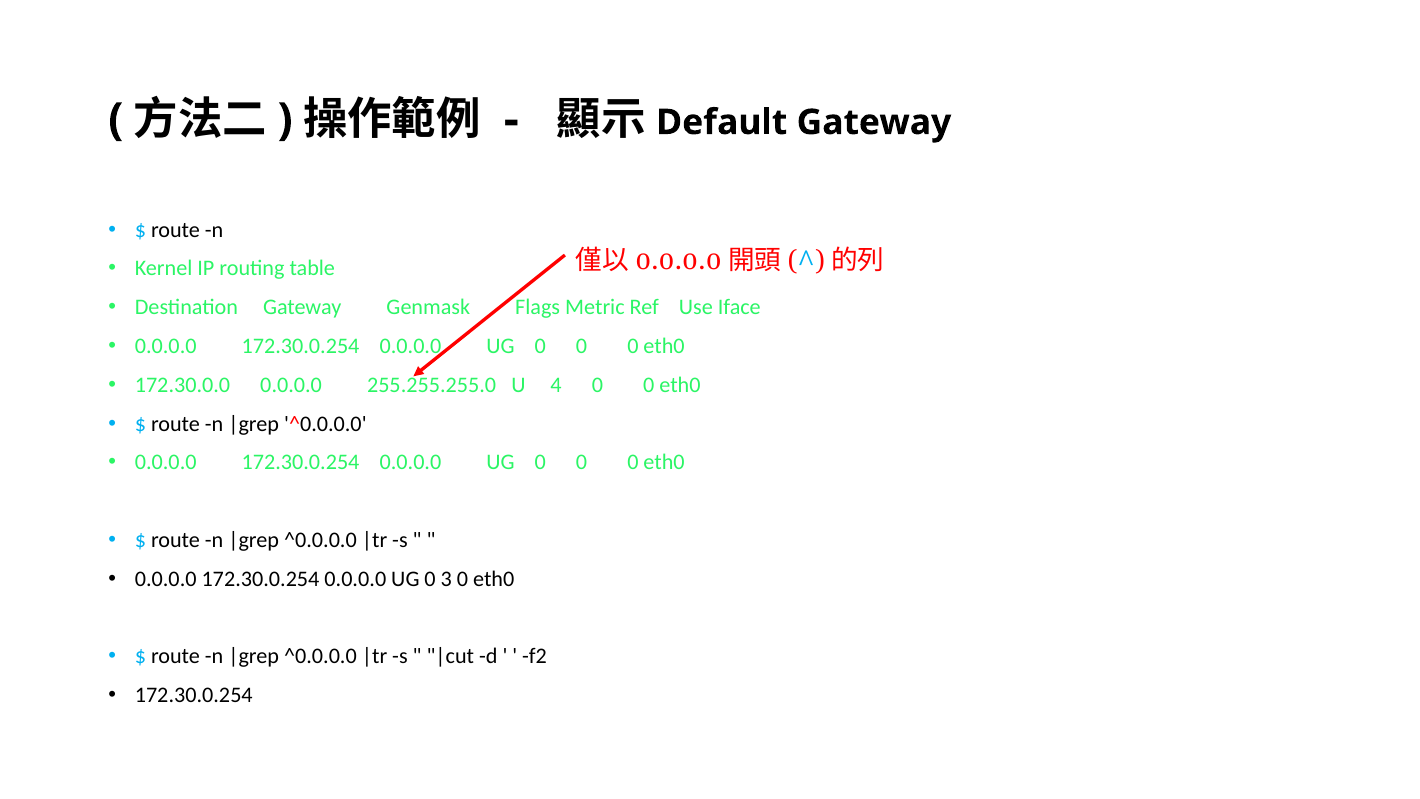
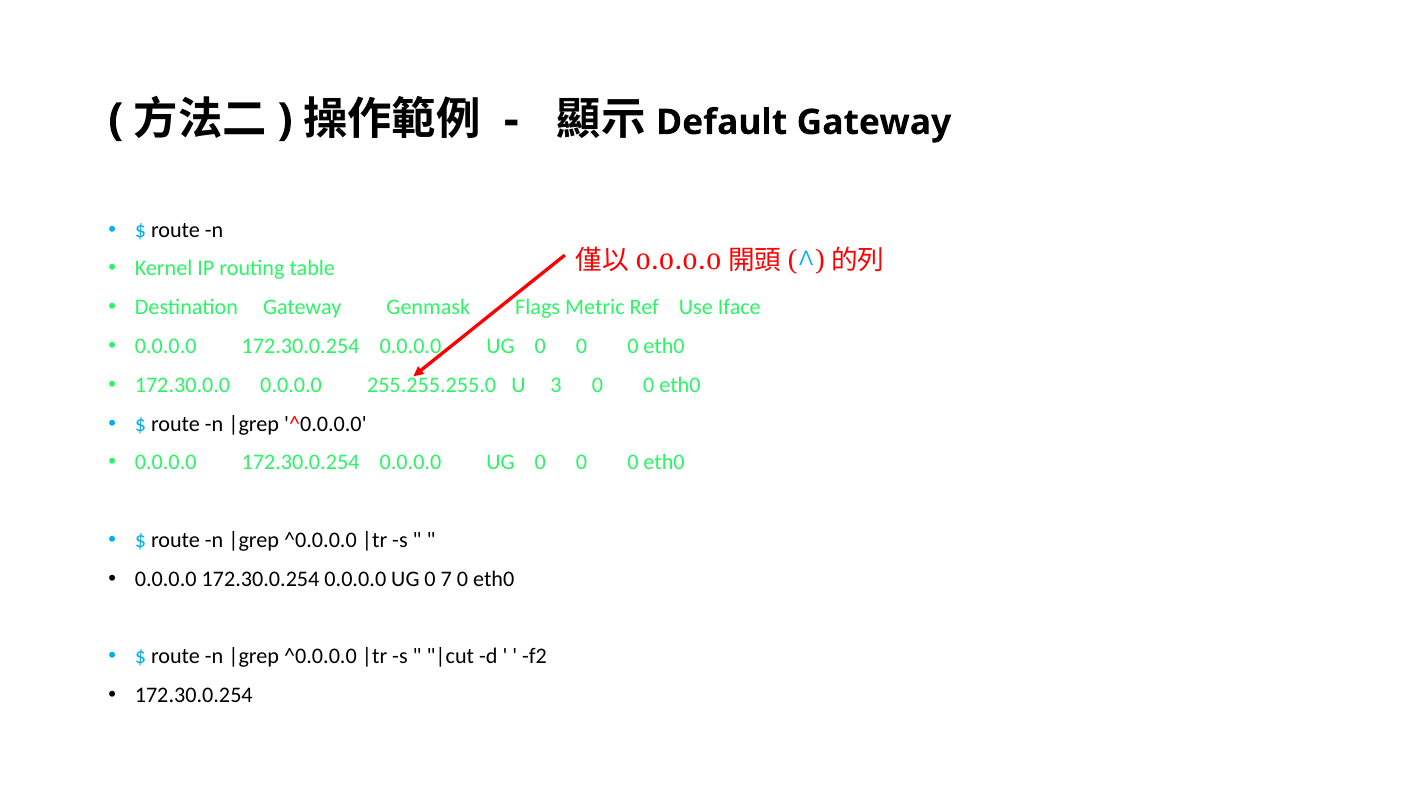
4: 4 -> 3
3: 3 -> 7
